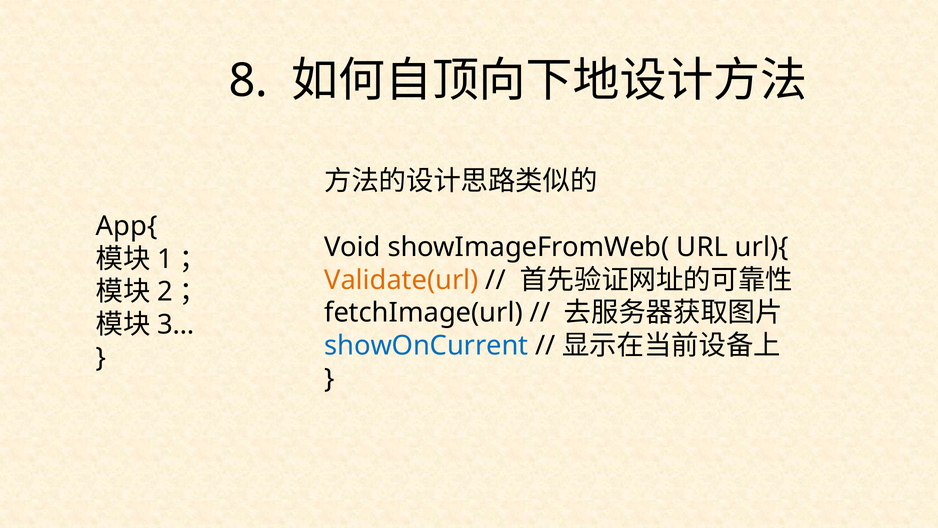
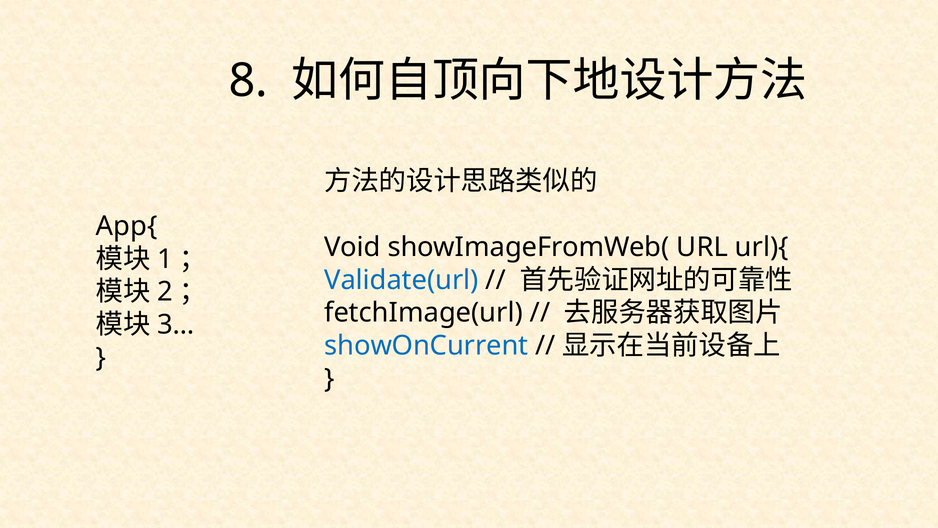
Validate(url colour: orange -> blue
